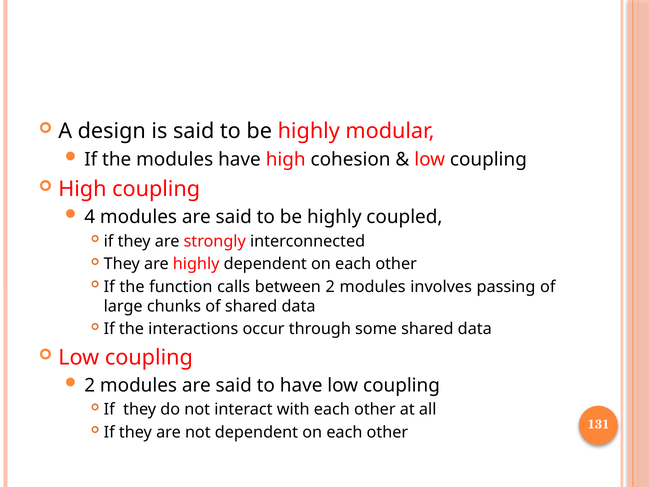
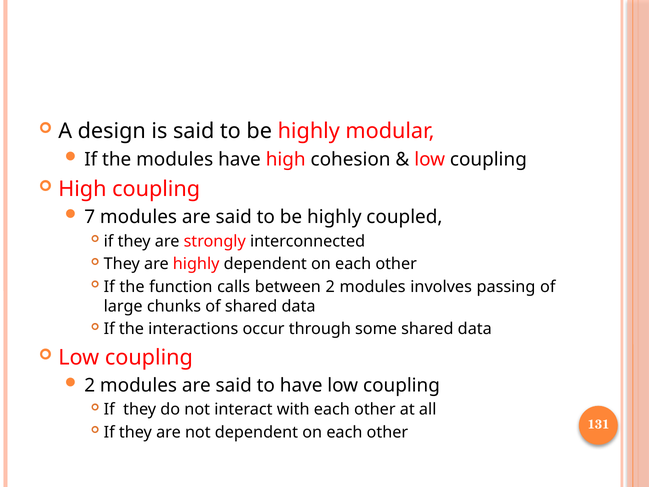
4: 4 -> 7
